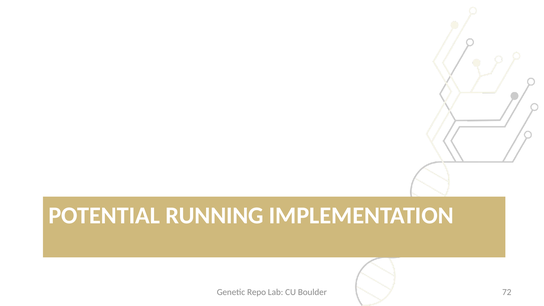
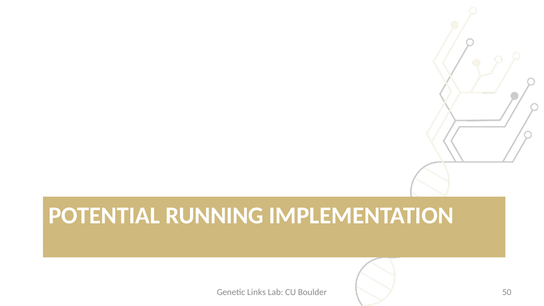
Repo: Repo -> Links
72: 72 -> 50
